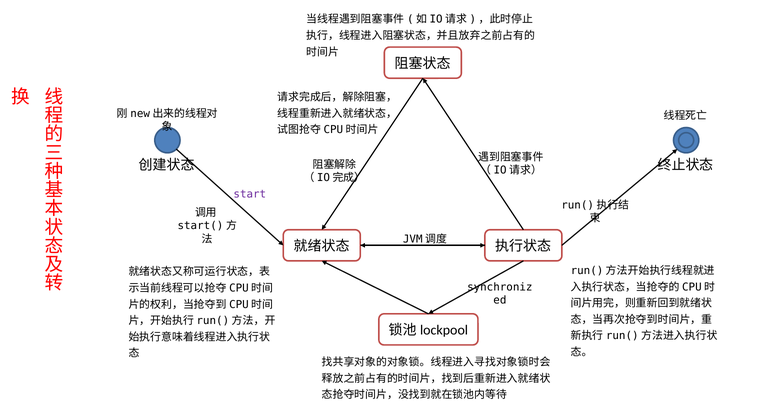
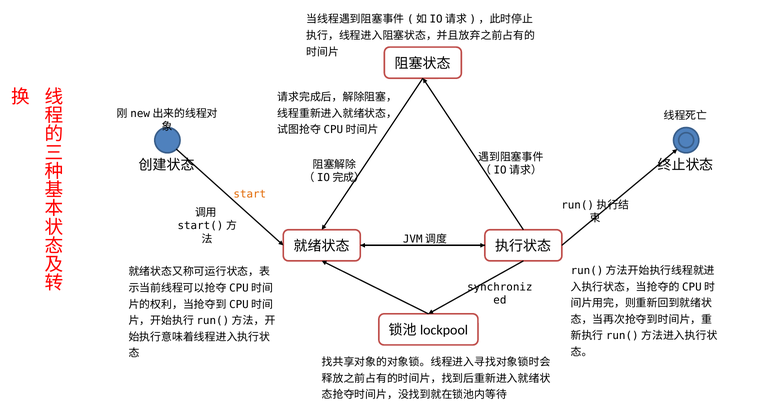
start colour: purple -> orange
